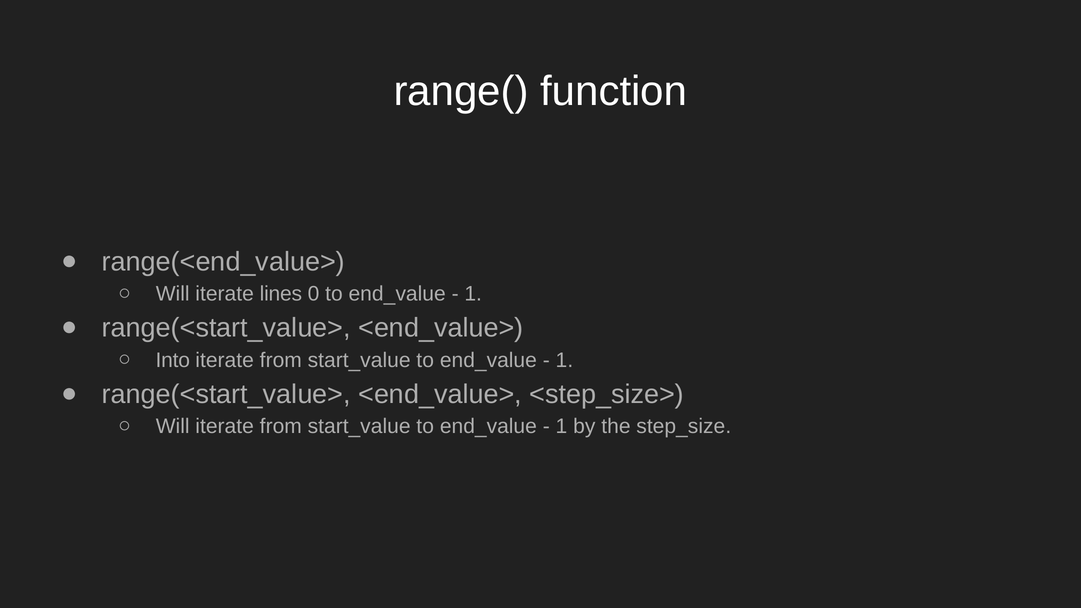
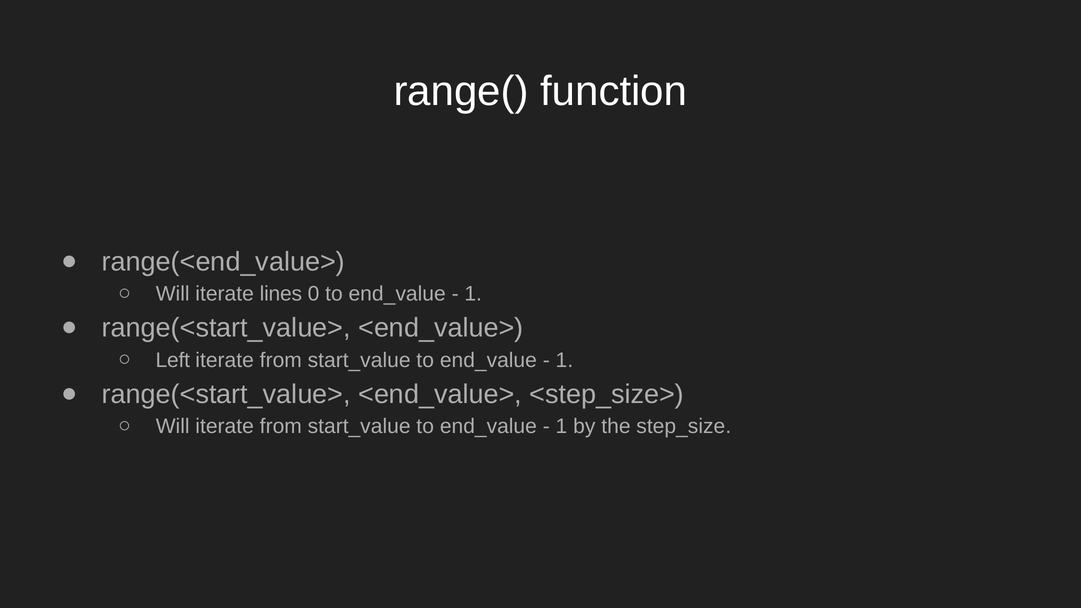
Into: Into -> Left
